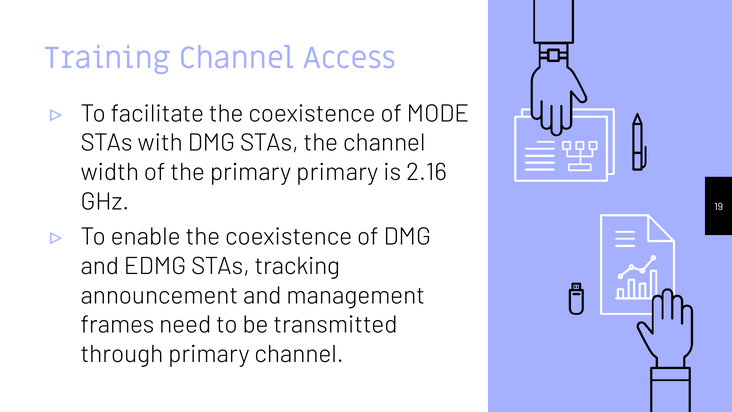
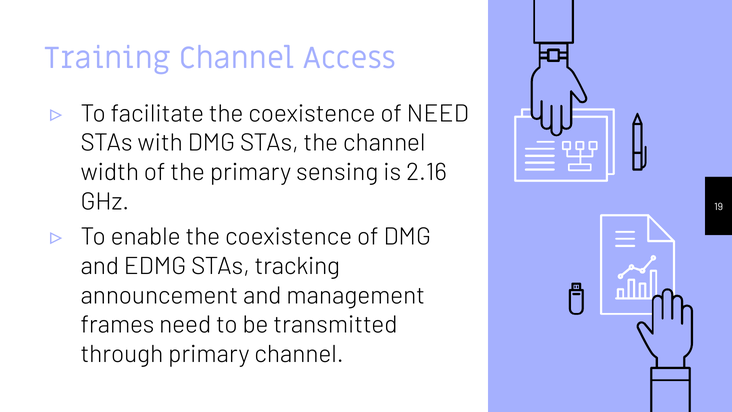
of MODE: MODE -> NEED
primary primary: primary -> sensing
